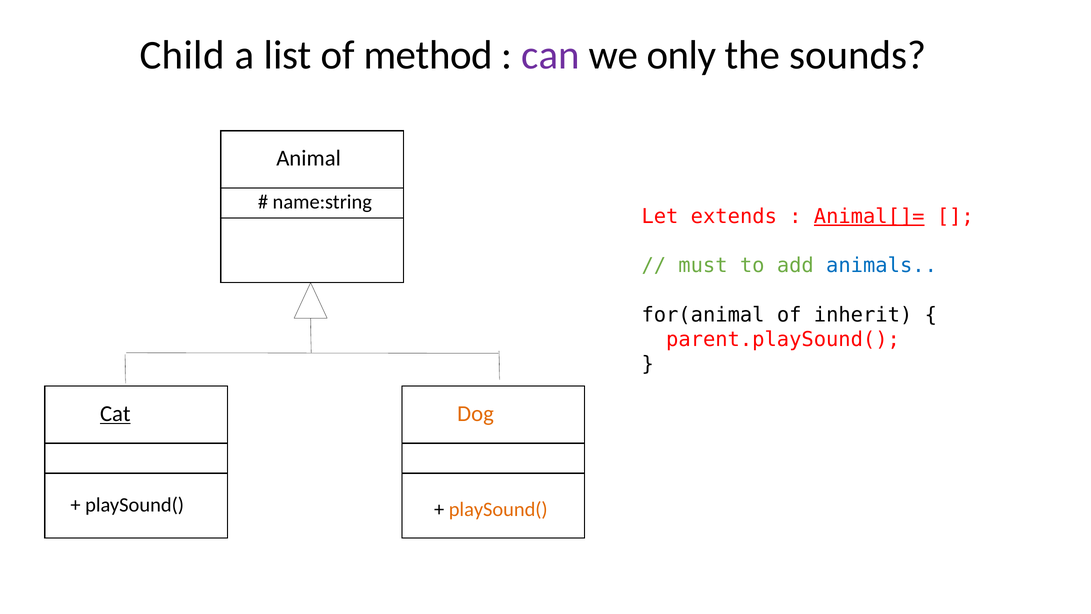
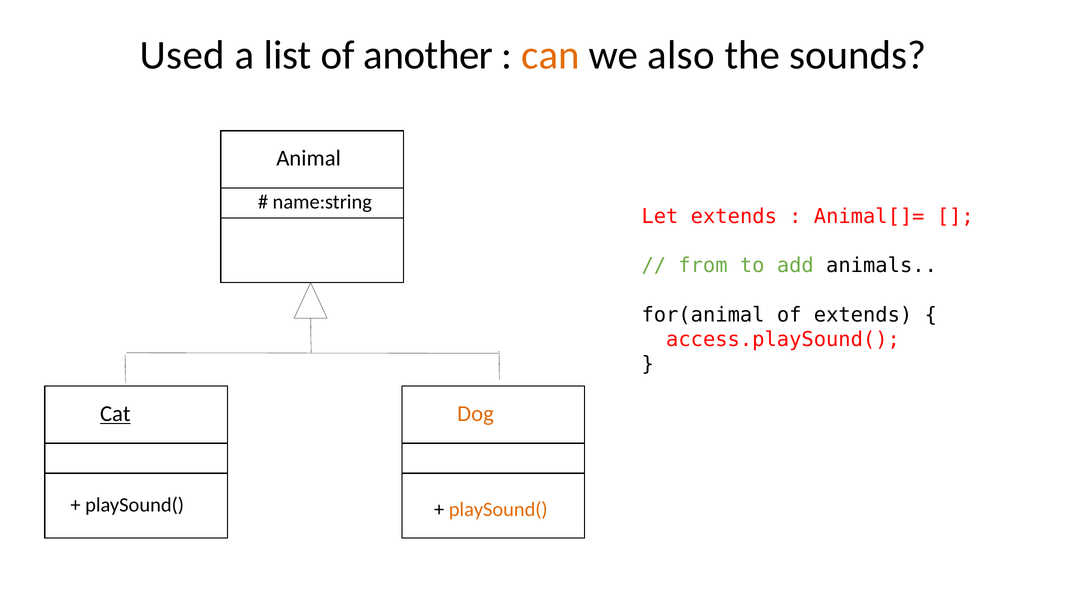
Child: Child -> Used
method: method -> another
can colour: purple -> orange
only: only -> also
Animal[]= underline: present -> none
must: must -> from
animals colour: blue -> black
of inherit: inherit -> extends
parent.playSound(: parent.playSound( -> access.playSound(
